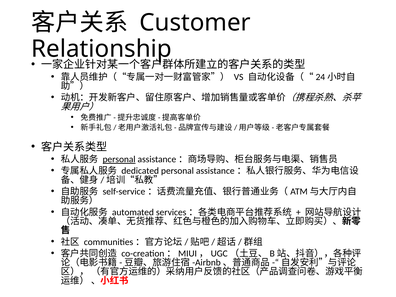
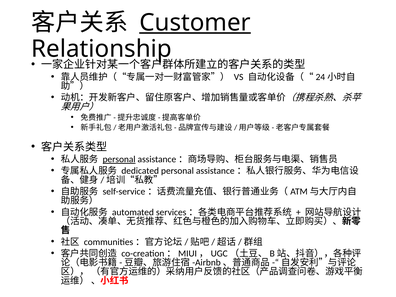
Customer underline: none -> present
